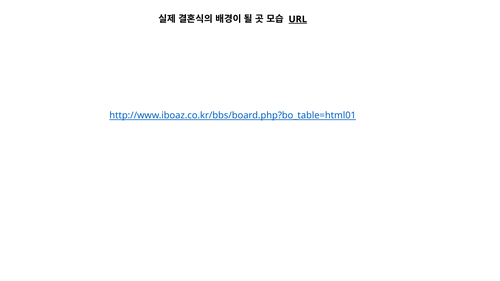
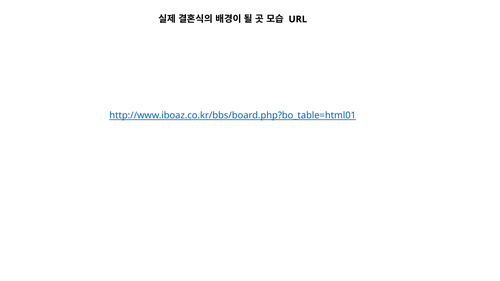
URL underline: present -> none
